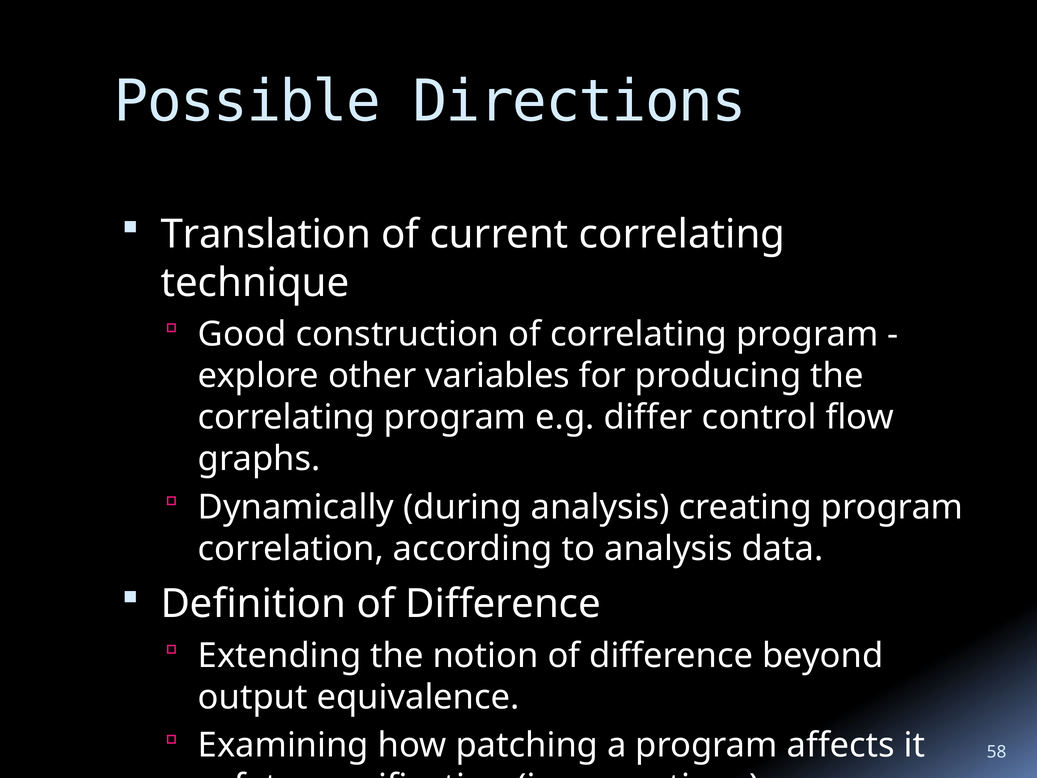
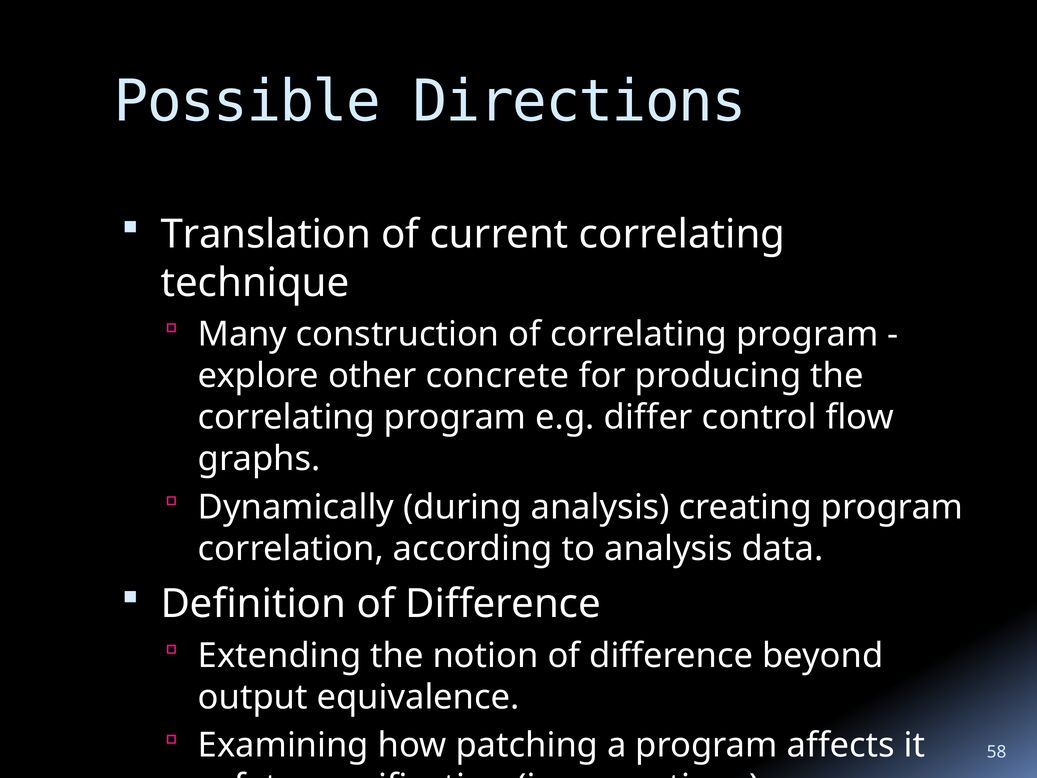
Good: Good -> Many
variables: variables -> concrete
